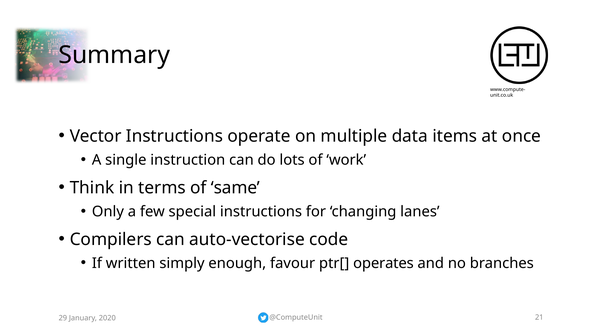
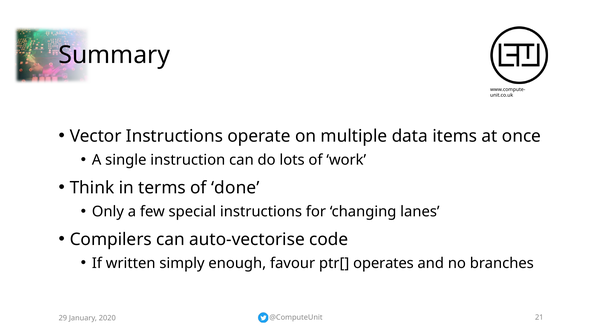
same: same -> done
